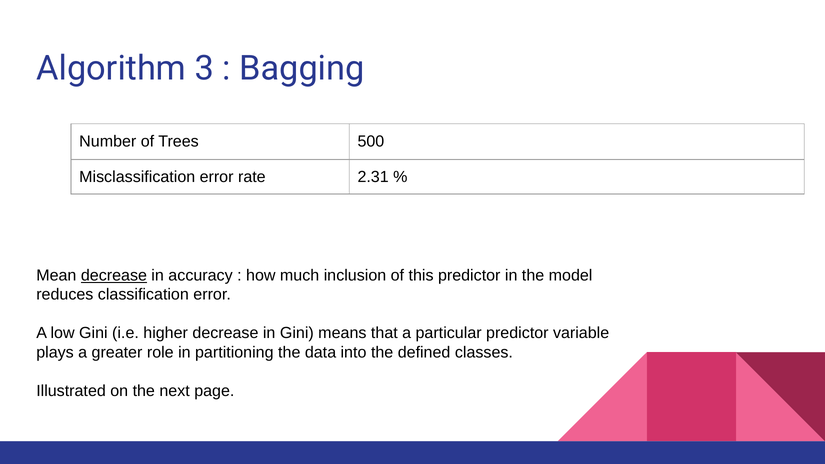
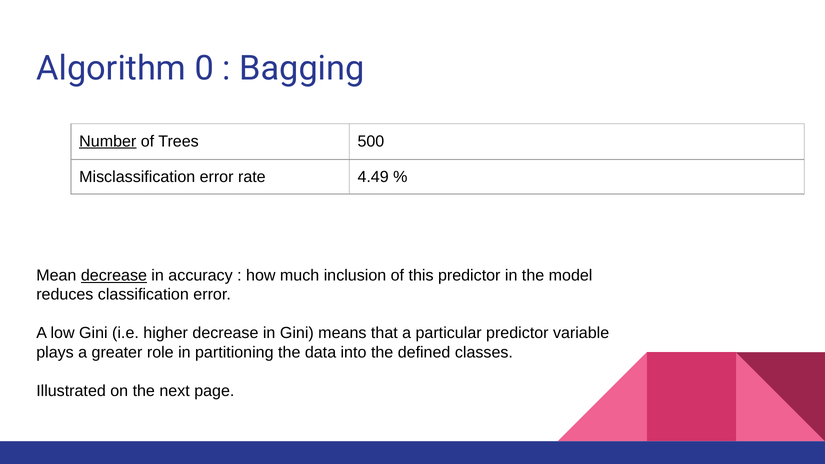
3: 3 -> 0
Number underline: none -> present
2.31: 2.31 -> 4.49
